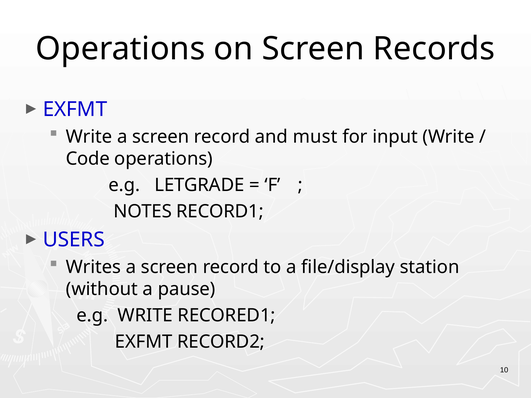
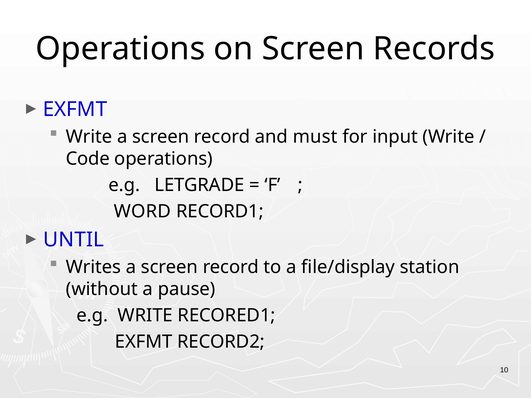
NOTES: NOTES -> WORD
USERS: USERS -> UNTIL
